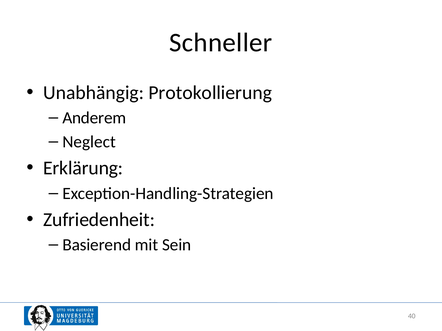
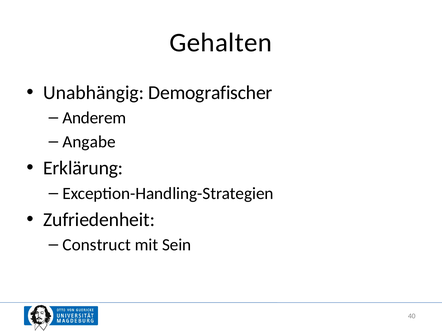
Schneller: Schneller -> Gehalten
Protokollierung: Protokollierung -> Demografischer
Neglect: Neglect -> Angabe
Basierend: Basierend -> Construct
